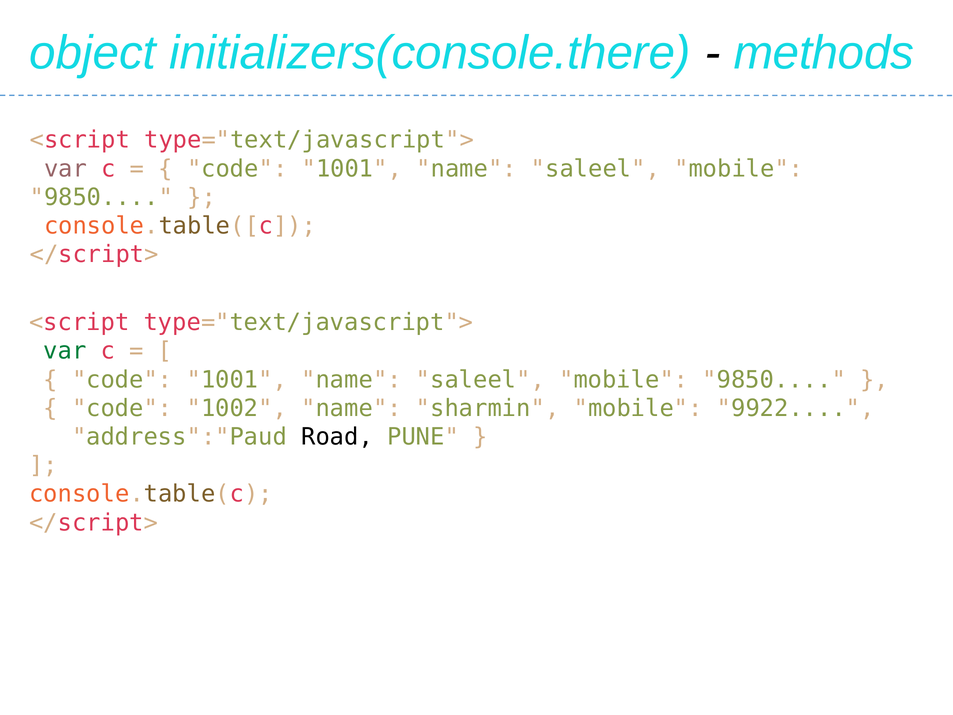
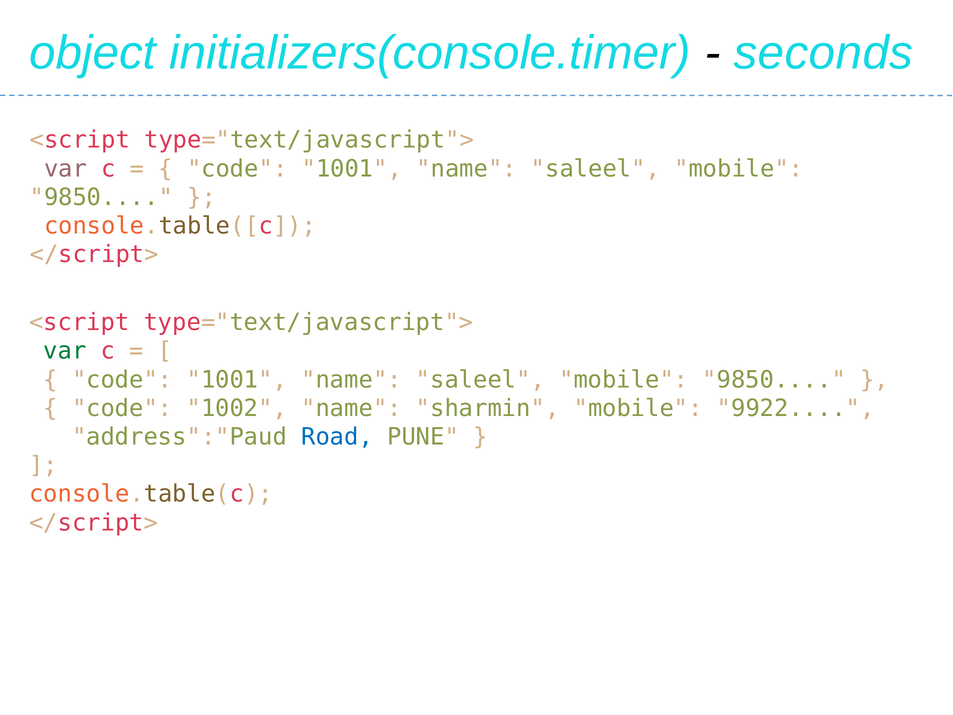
initializers(console.there: initializers(console.there -> initializers(console.timer
methods: methods -> seconds
Road colour: black -> blue
